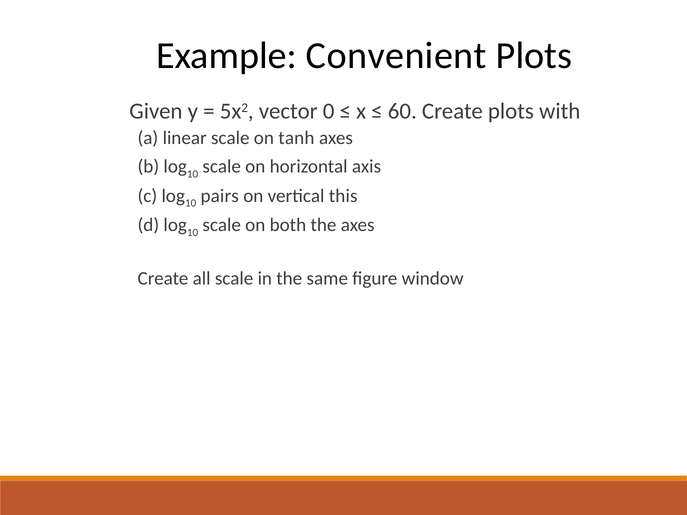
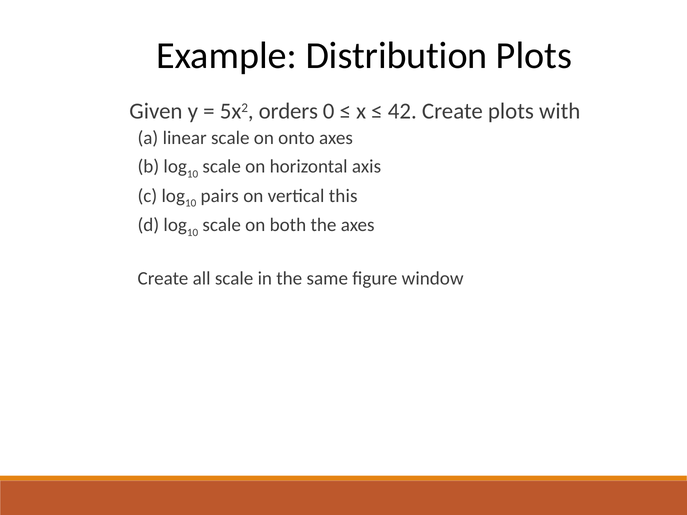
Convenient: Convenient -> Distribution
vector: vector -> orders
60: 60 -> 42
tanh: tanh -> onto
